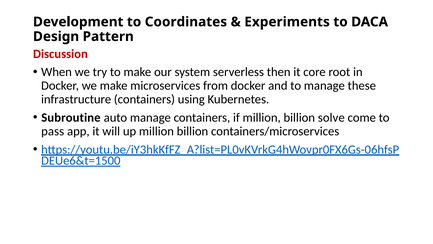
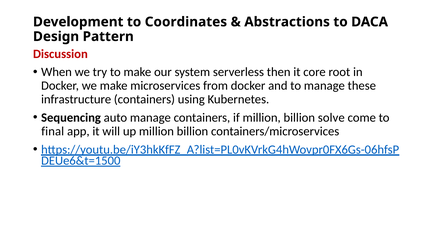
Experiments: Experiments -> Abstractions
Subroutine: Subroutine -> Sequencing
pass: pass -> final
